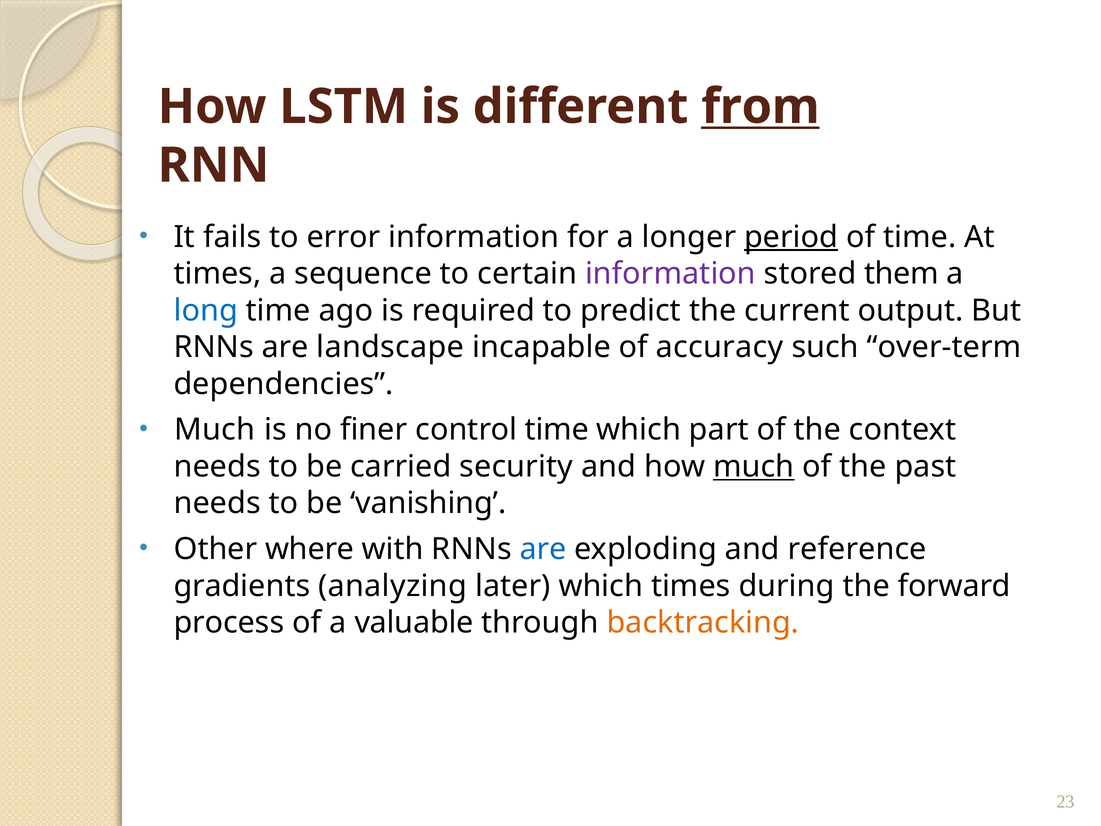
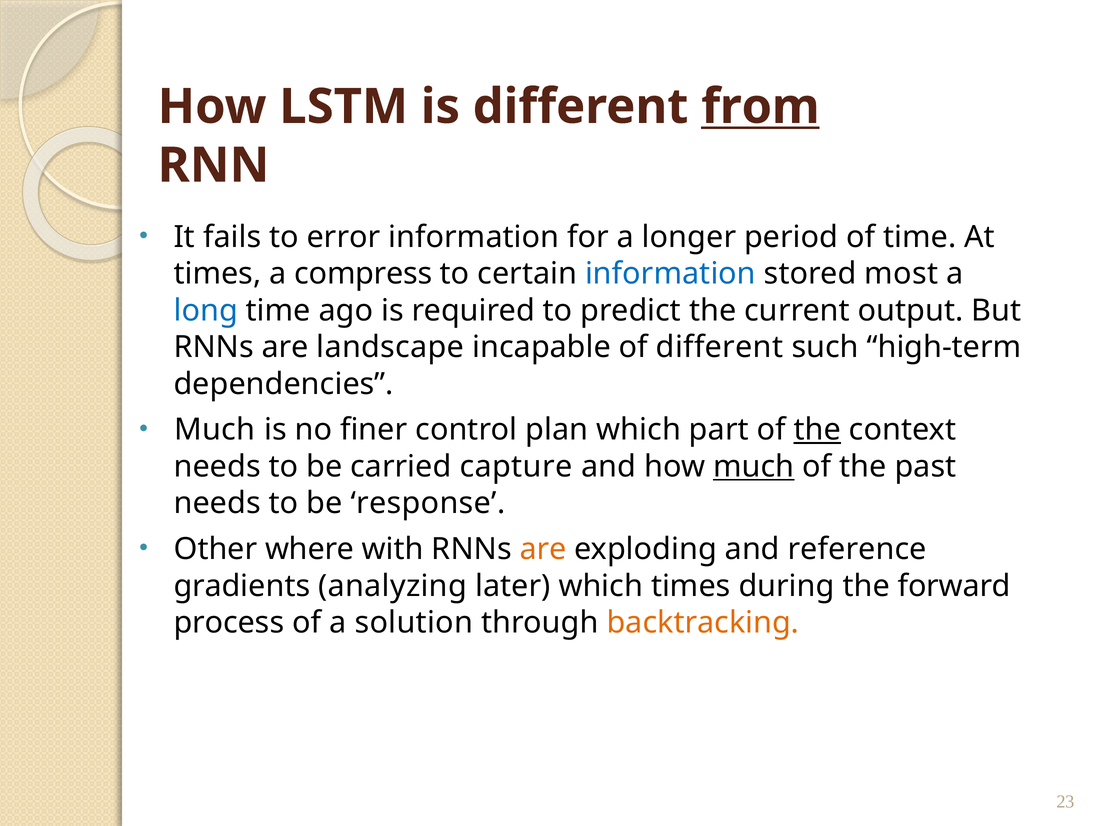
period underline: present -> none
sequence: sequence -> compress
information at (670, 274) colour: purple -> blue
them: them -> most
of accuracy: accuracy -> different
over-term: over-term -> high-term
control time: time -> plan
the at (817, 430) underline: none -> present
security: security -> capture
vanishing: vanishing -> response
are at (543, 549) colour: blue -> orange
valuable: valuable -> solution
